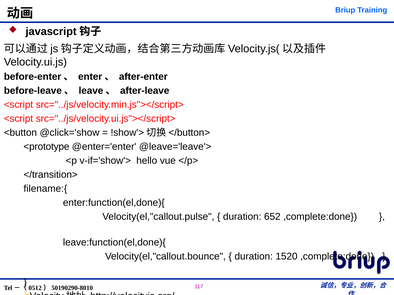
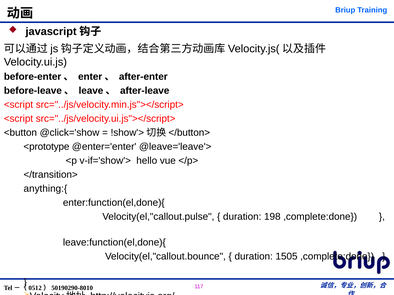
filename:{: filename:{ -> anything:{
652: 652 -> 198
1520: 1520 -> 1505
